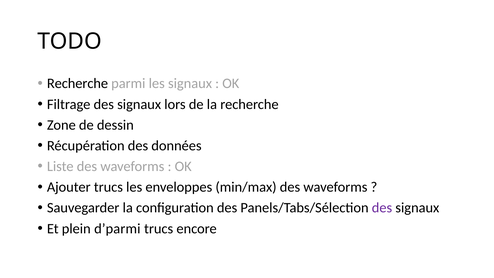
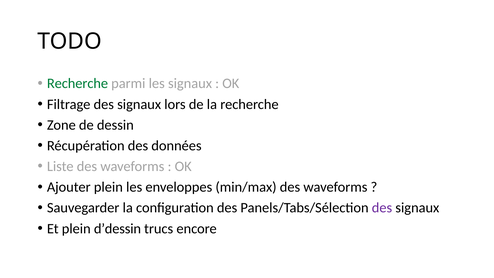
Recherche at (77, 84) colour: black -> green
Ajouter trucs: trucs -> plein
d’parmi: d’parmi -> d’dessin
